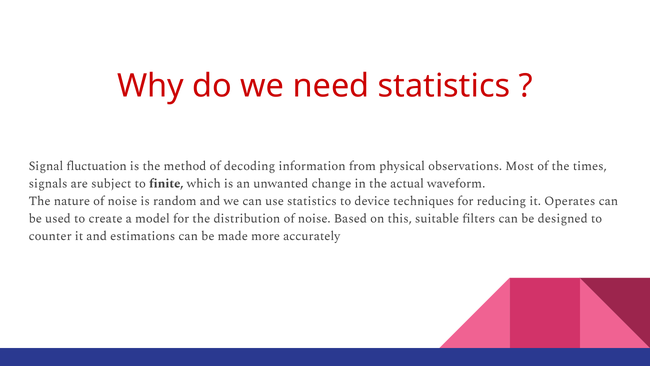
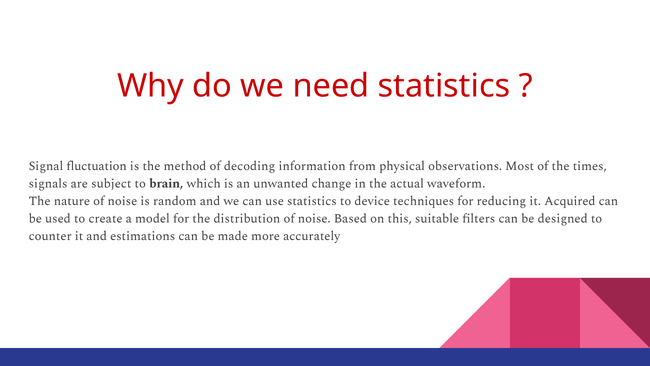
finite: finite -> brain
Operates: Operates -> Acquired
